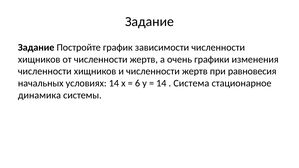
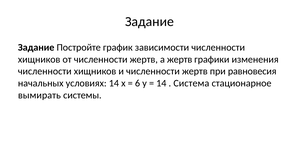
а очень: очень -> жертв
динамика: динамика -> вымирать
